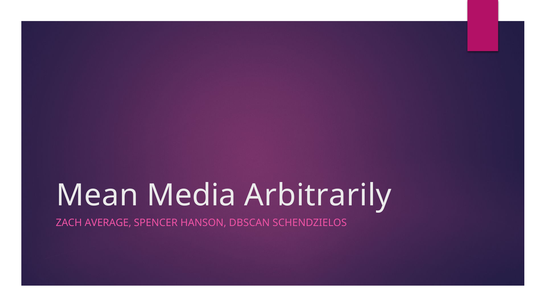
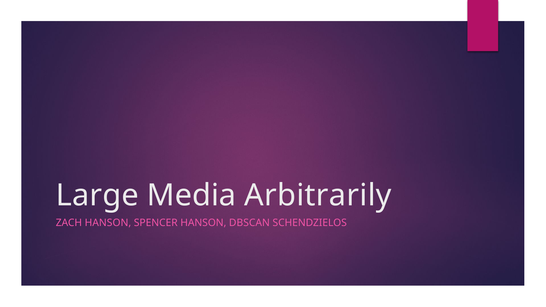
Mean: Mean -> Large
ZACH AVERAGE: AVERAGE -> HANSON
